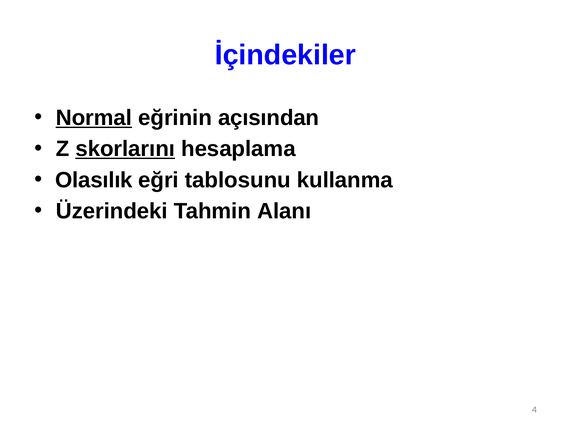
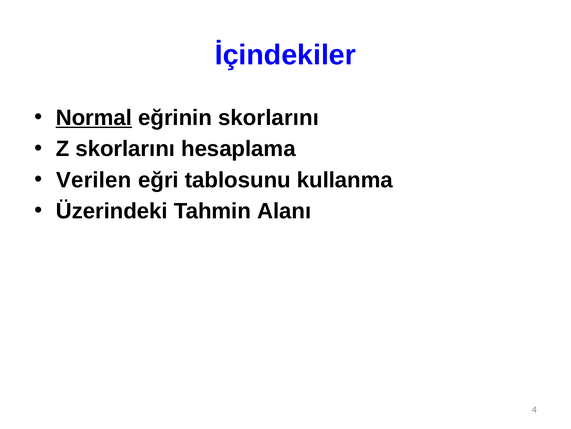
eğrinin açısından: açısından -> skorlarını
skorlarını at (125, 149) underline: present -> none
Olasılık: Olasılık -> Verilen
